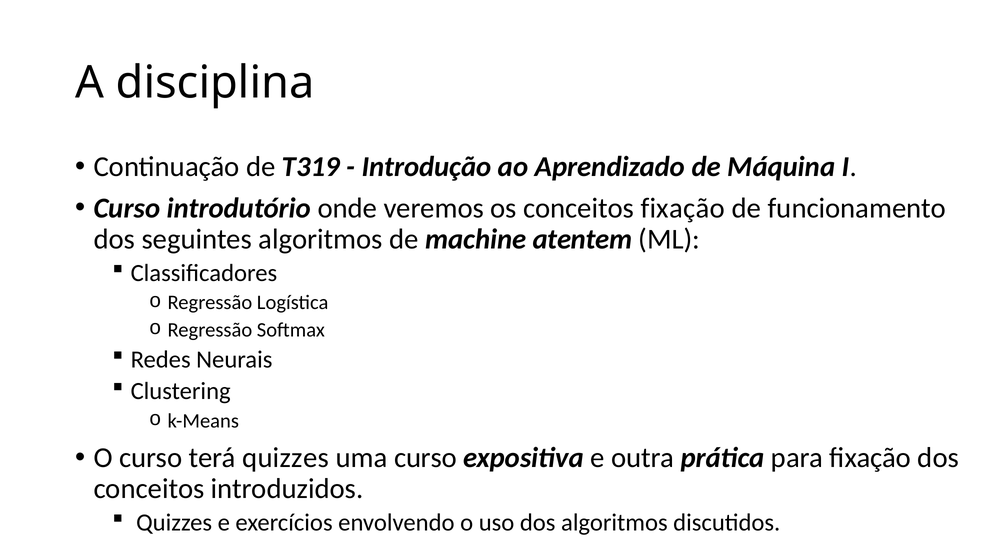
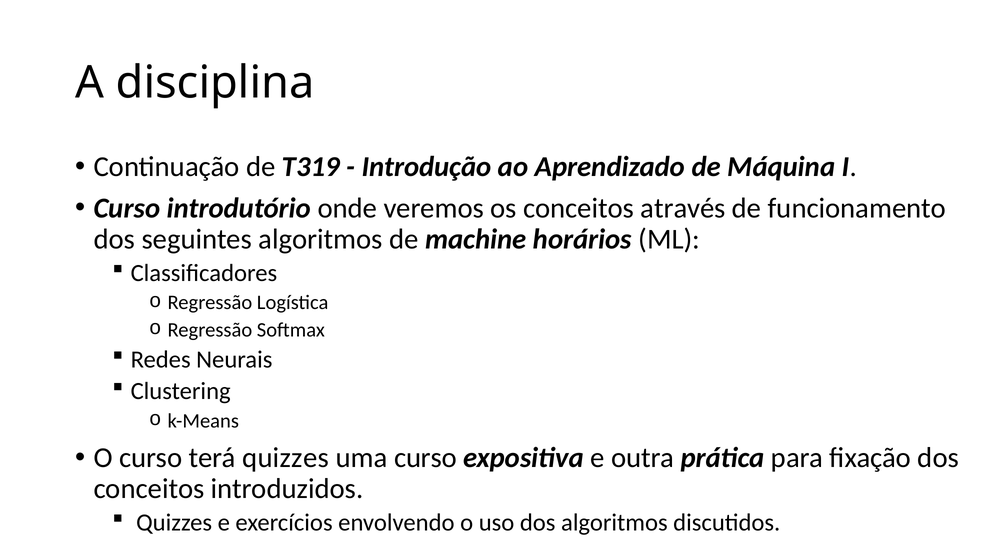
conceitos fixação: fixação -> através
atentem: atentem -> horários
